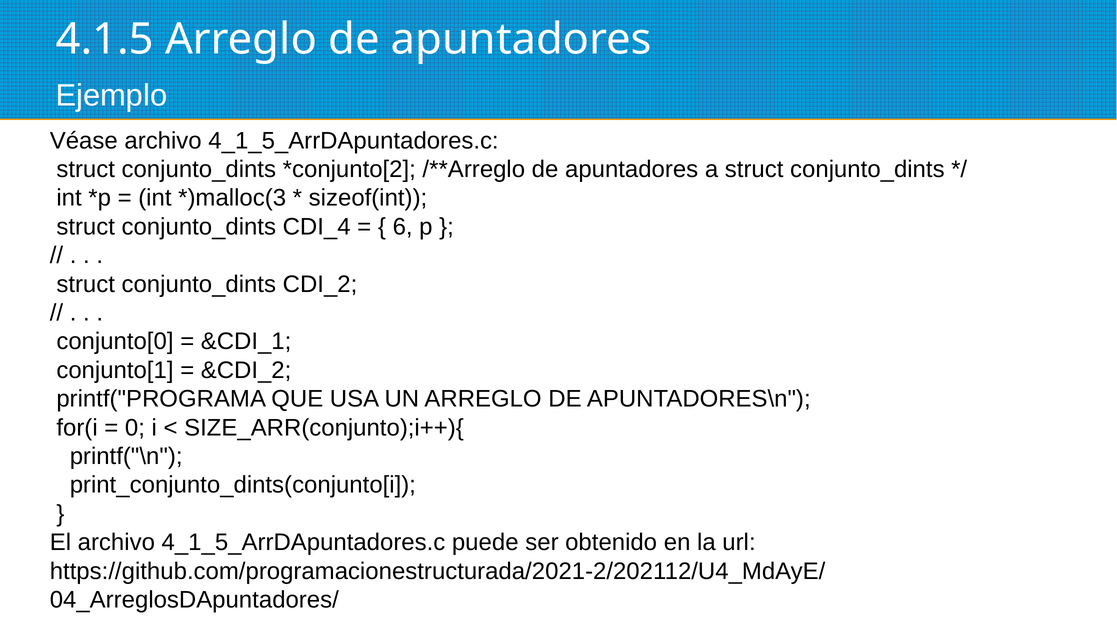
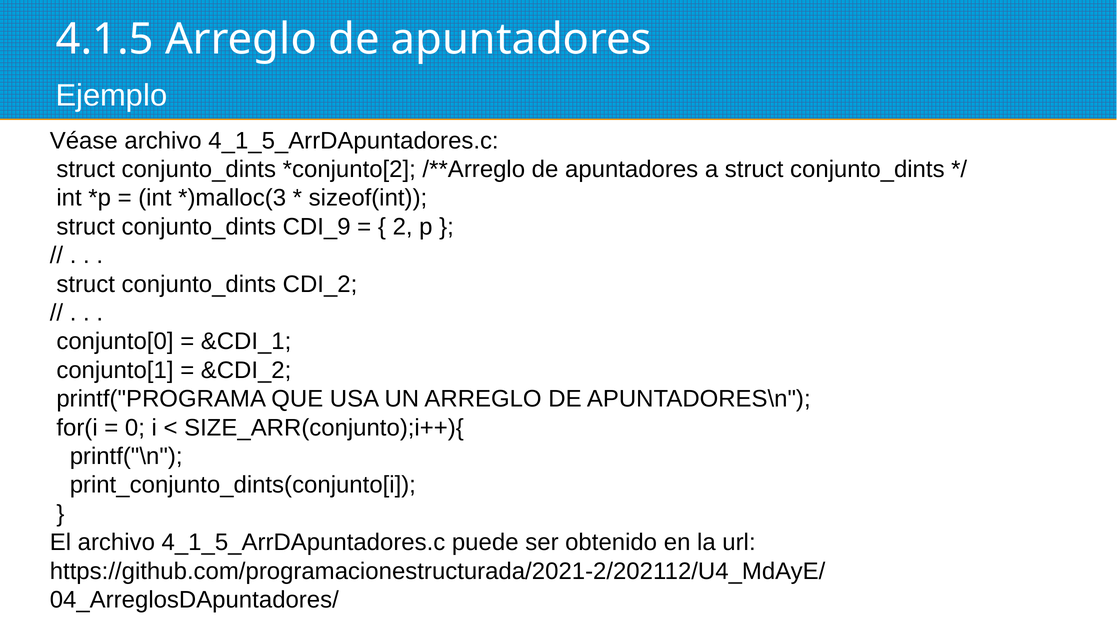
CDI_4: CDI_4 -> CDI_9
6: 6 -> 2
